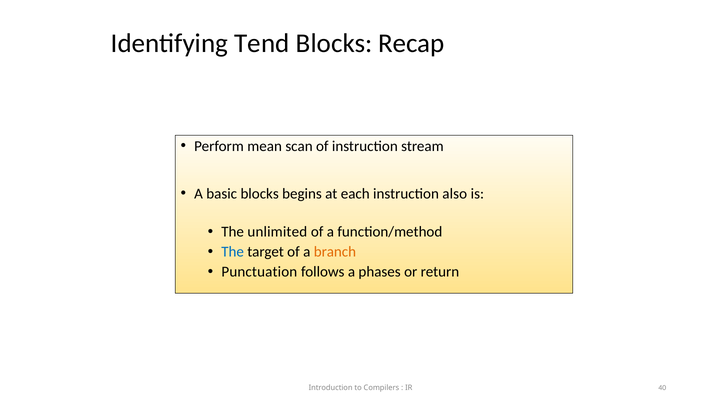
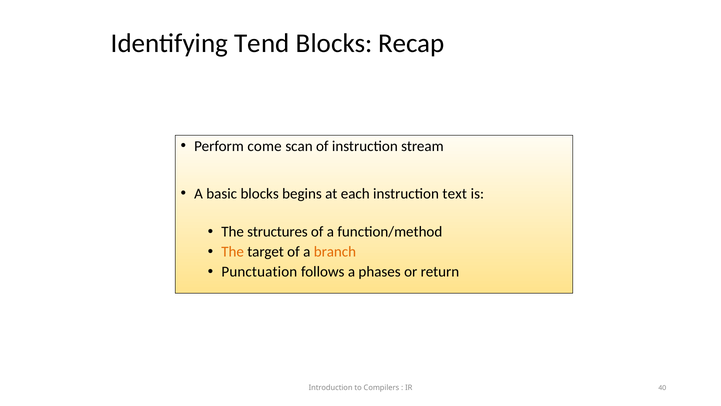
mean: mean -> come
also: also -> text
unlimited: unlimited -> structures
The at (233, 251) colour: blue -> orange
